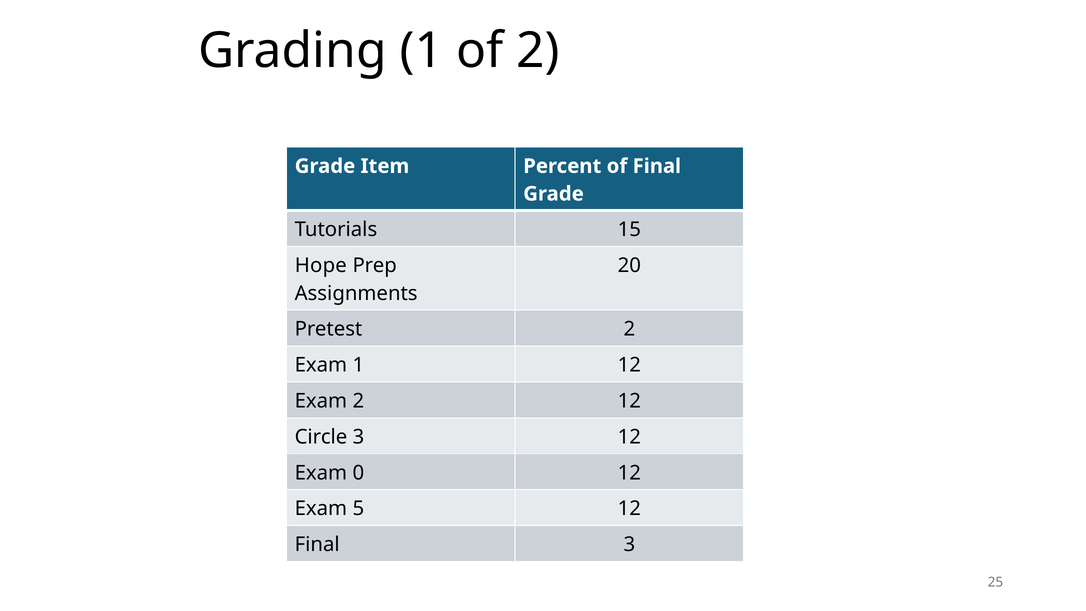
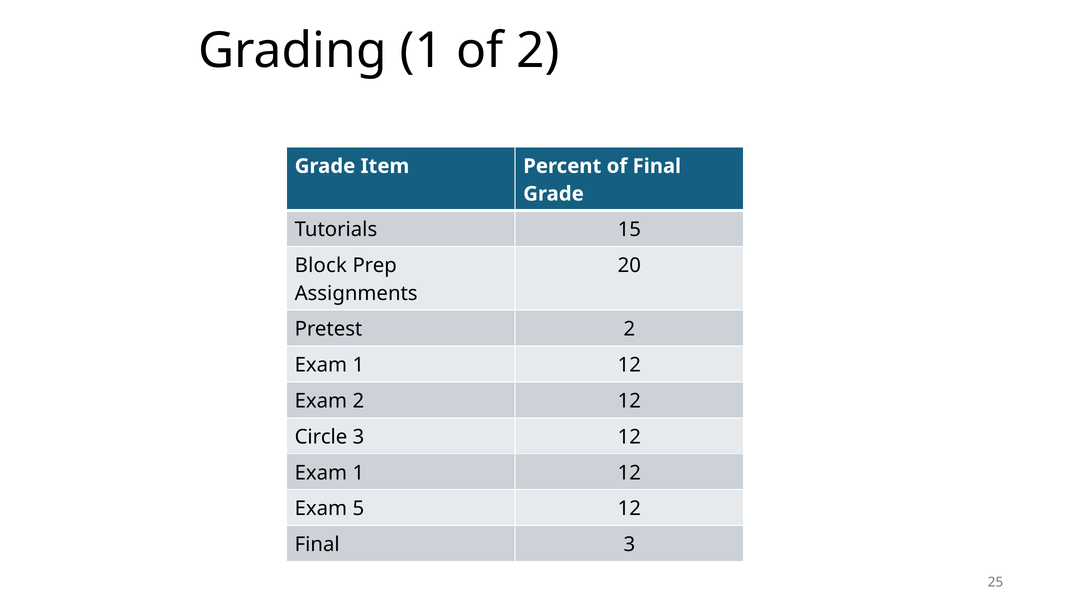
Hope: Hope -> Block
0 at (358, 473): 0 -> 1
